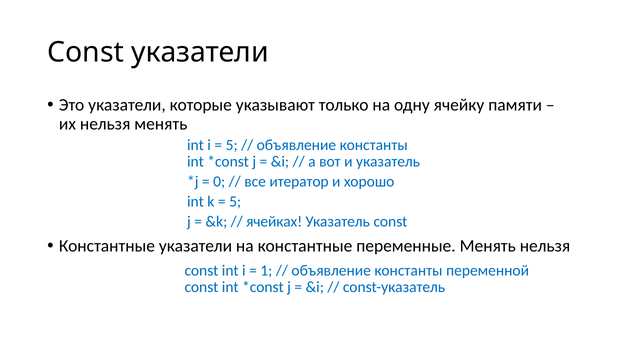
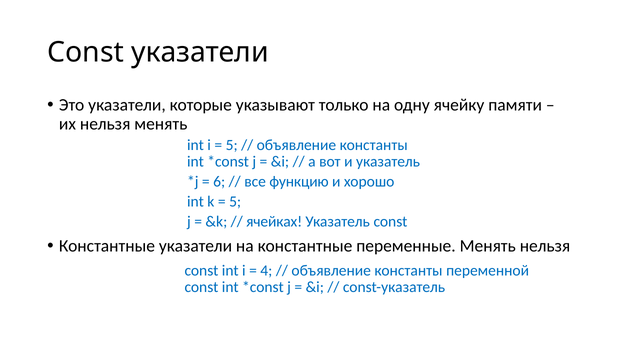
0: 0 -> 6
итератор: итератор -> функцию
1: 1 -> 4
